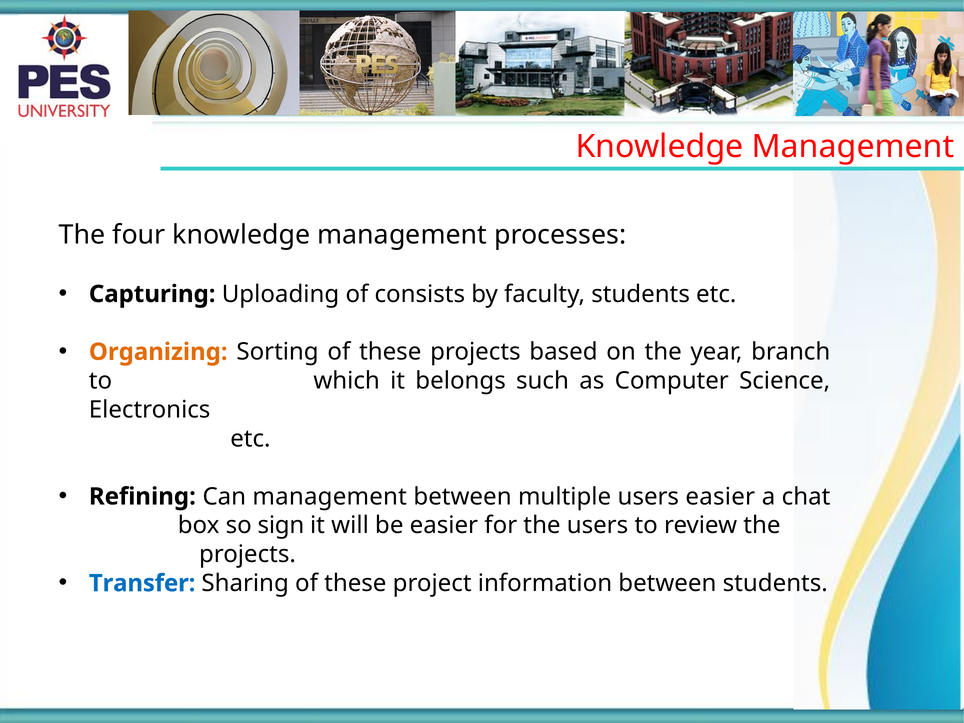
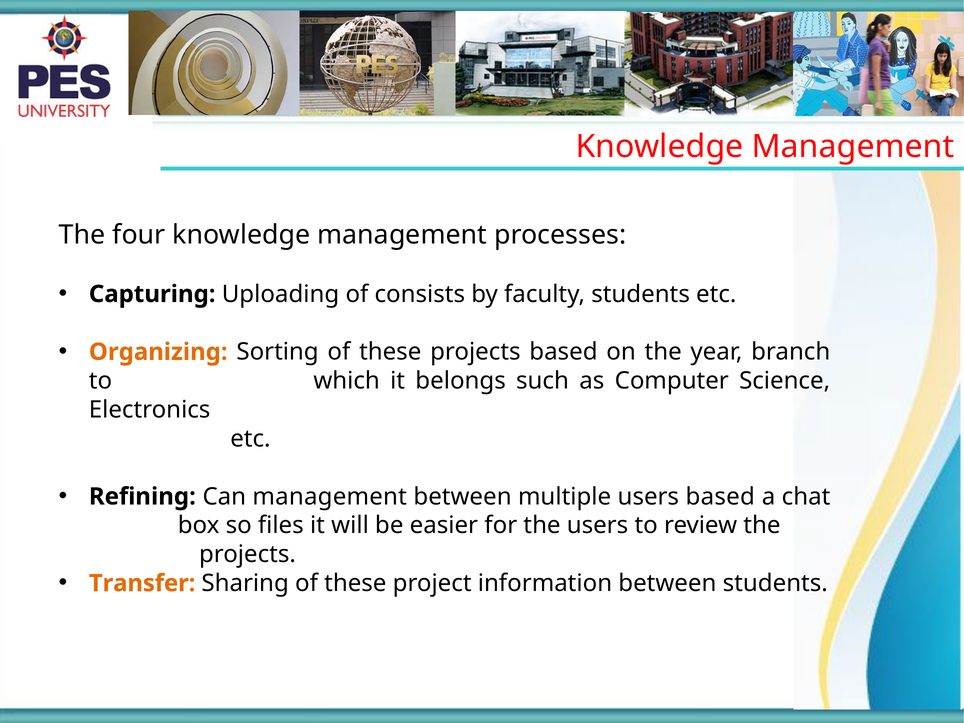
users easier: easier -> based
sign: sign -> files
Transfer colour: blue -> orange
